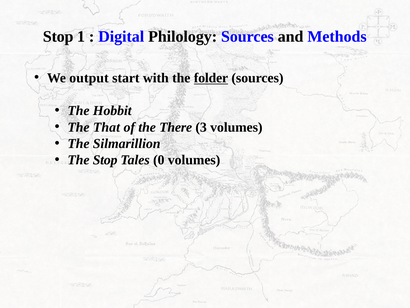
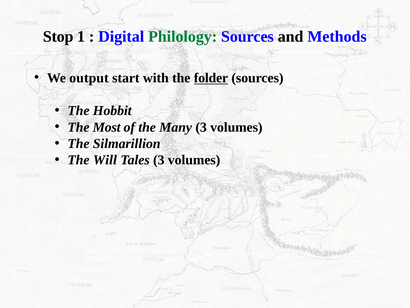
Philology colour: black -> green
That: That -> Most
There: There -> Many
The Stop: Stop -> Will
Tales 0: 0 -> 3
